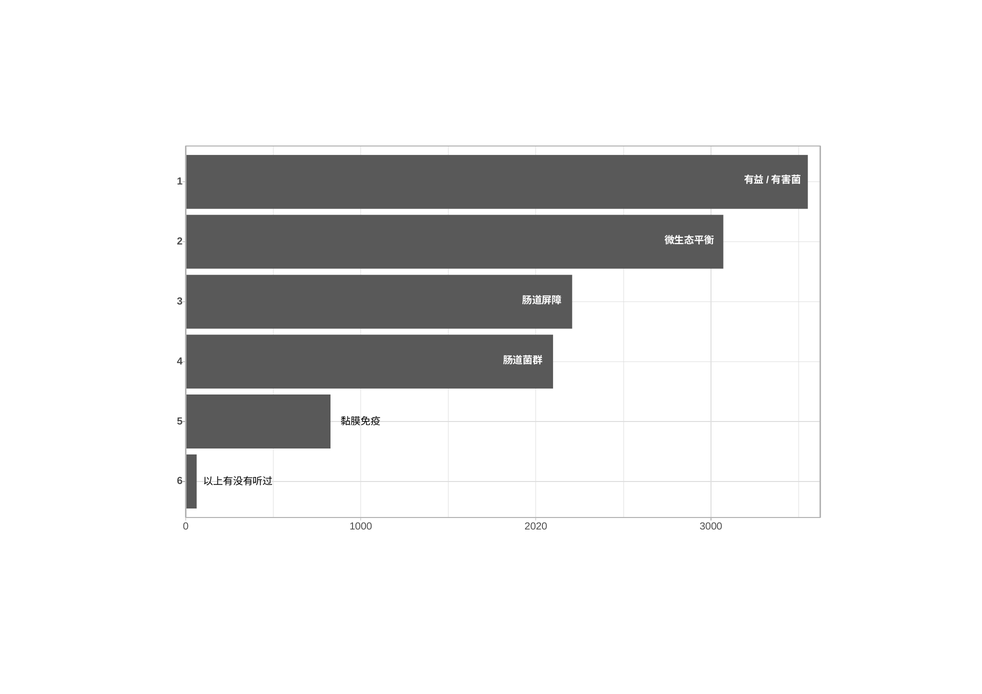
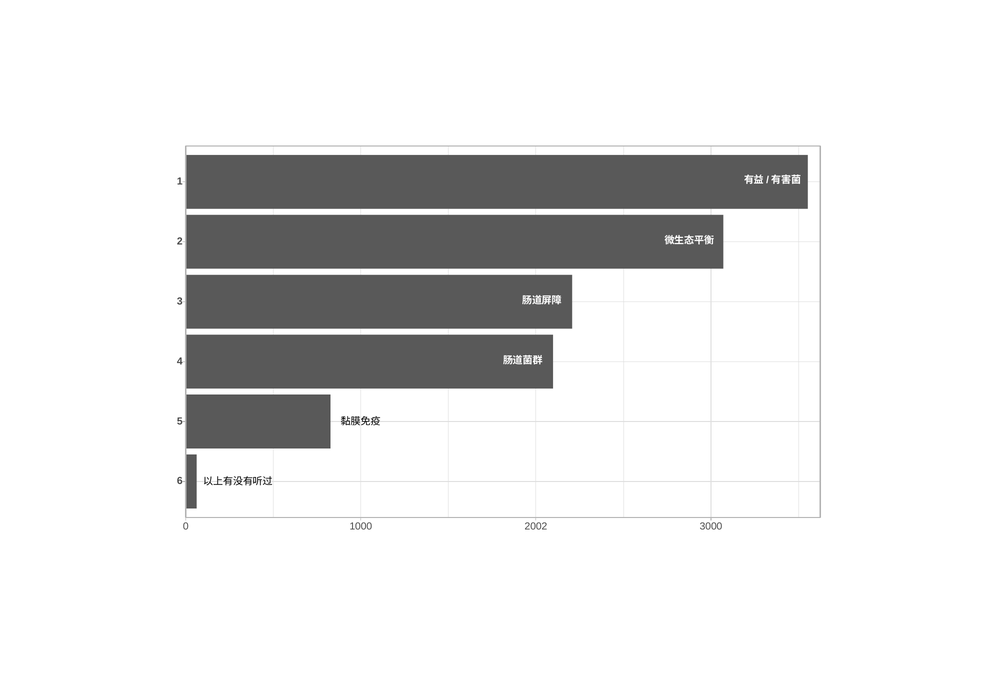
2020: 2020 -> 2002
